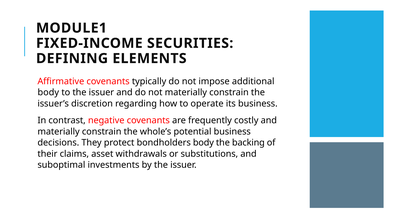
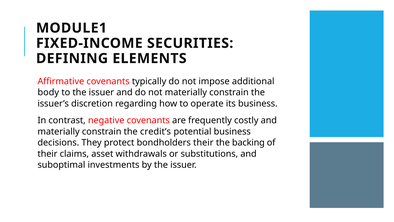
whole’s: whole’s -> credit’s
bondholders body: body -> their
